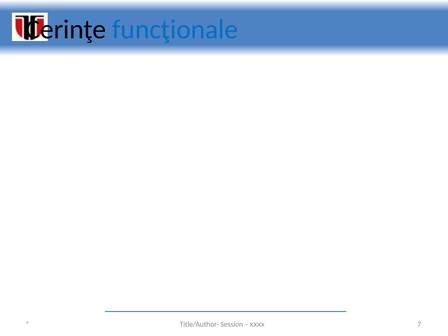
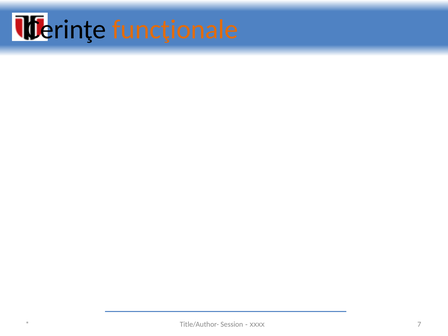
funcţionale colour: blue -> orange
